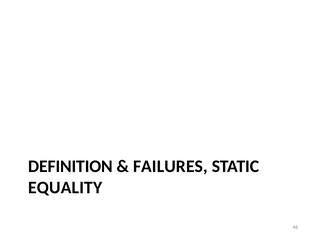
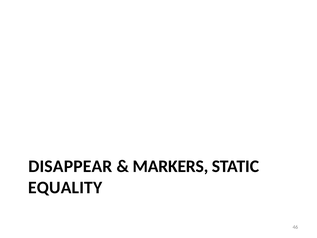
DEFINITION: DEFINITION -> DISAPPEAR
FAILURES: FAILURES -> MARKERS
